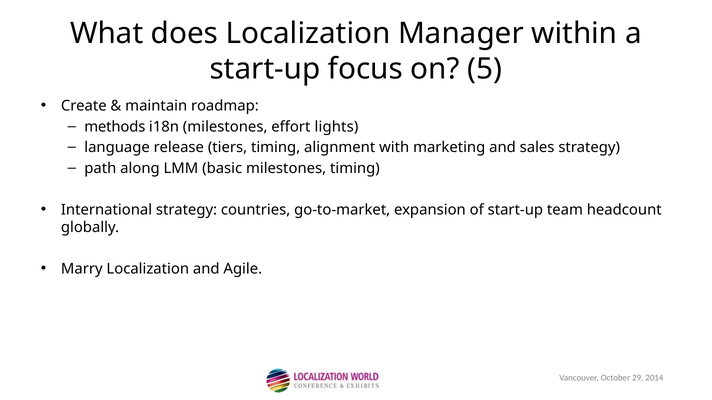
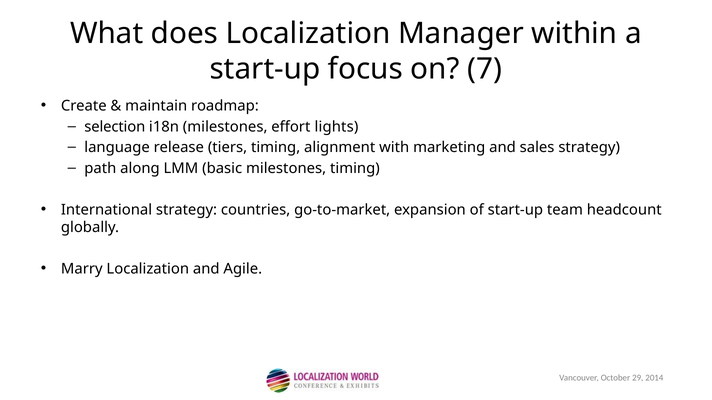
5: 5 -> 7
methods: methods -> selection
